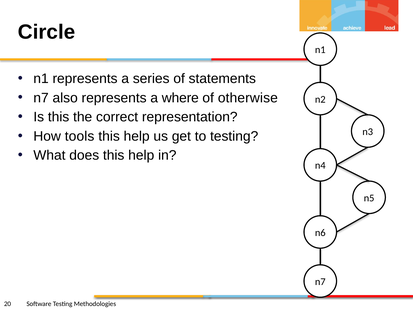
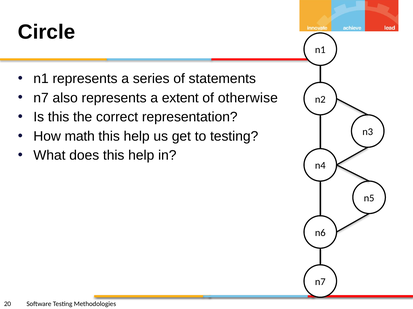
where: where -> extent
tools: tools -> math
